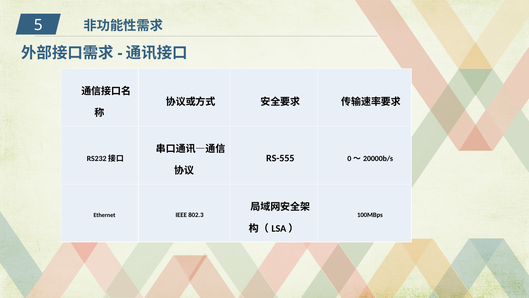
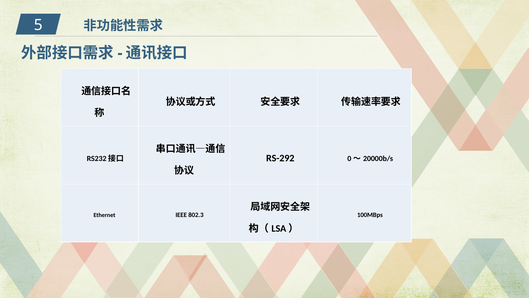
RS-555: RS-555 -> RS-292
